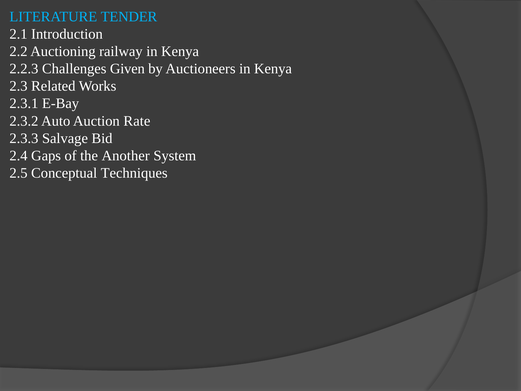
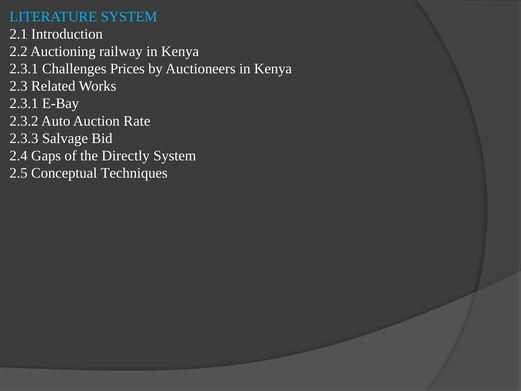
LITERATURE TENDER: TENDER -> SYSTEM
2.2.3 at (24, 69): 2.2.3 -> 2.3.1
Given: Given -> Prices
Another: Another -> Directly
